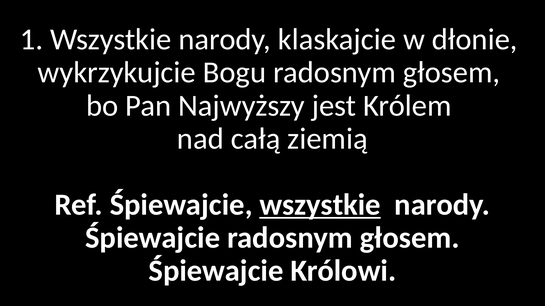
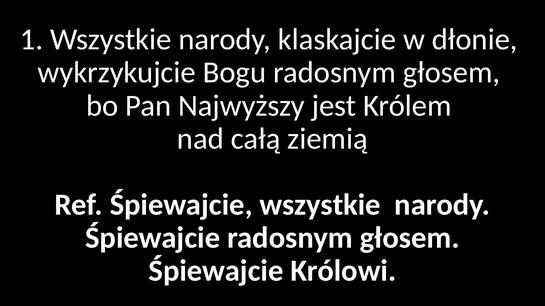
wszystkie at (320, 205) underline: present -> none
